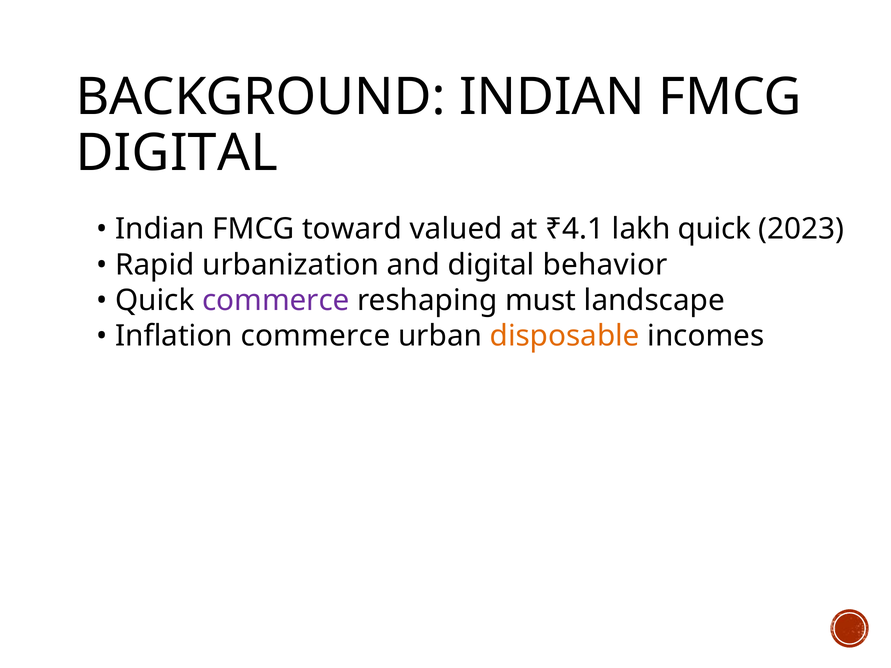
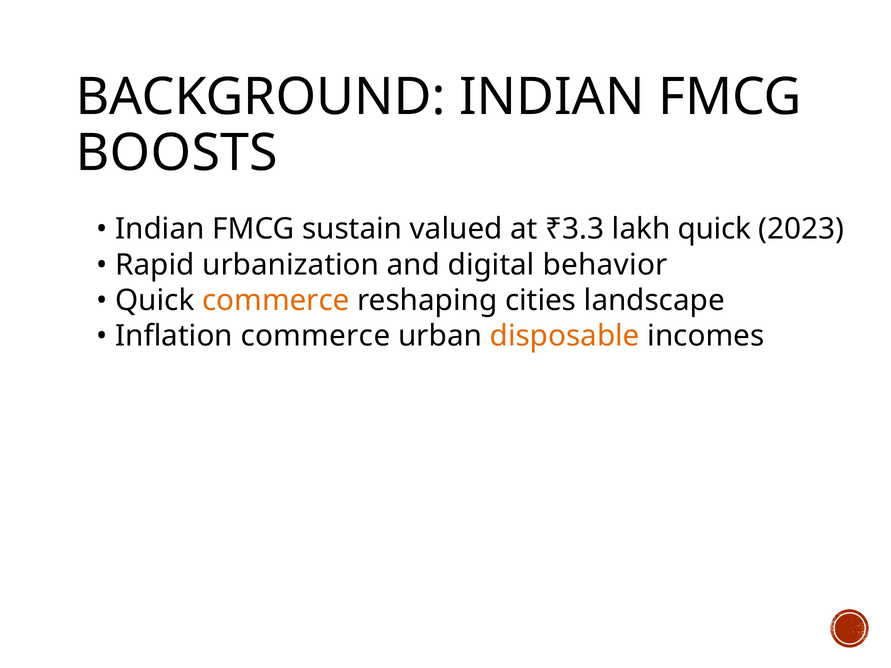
DIGITAL at (177, 153): DIGITAL -> BOOSTS
toward: toward -> sustain
₹4.1: ₹4.1 -> ₹3.3
commerce at (276, 300) colour: purple -> orange
must: must -> cities
